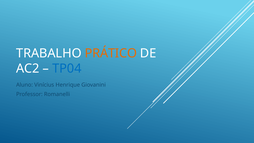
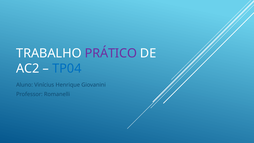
PRÁTICO colour: orange -> purple
